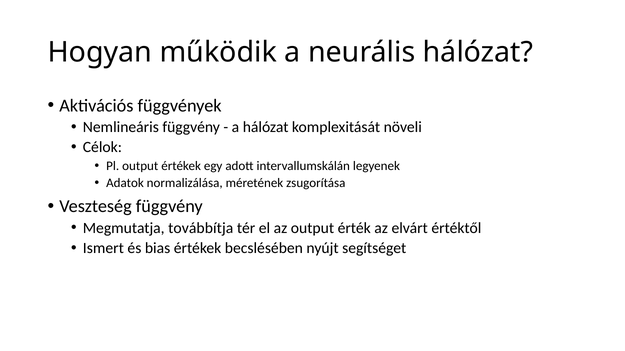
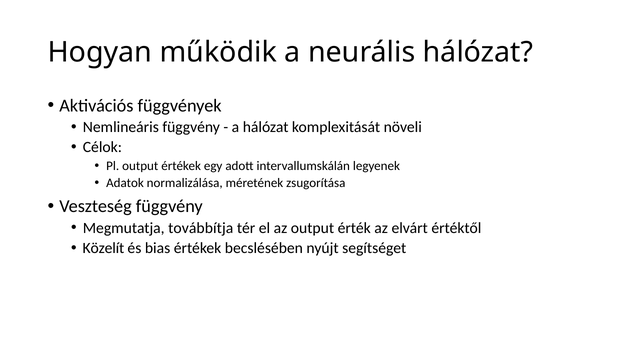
Ismert: Ismert -> Közelít
